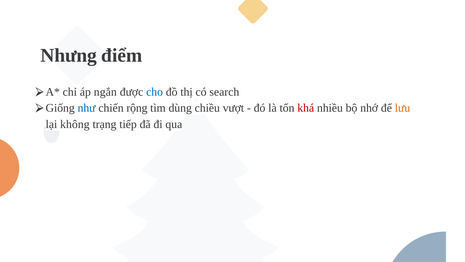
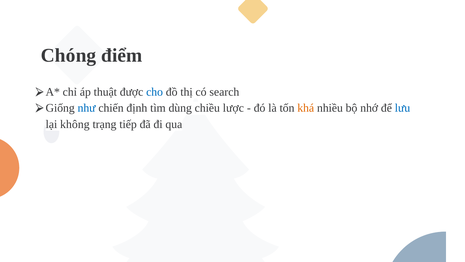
Nhưng: Nhưng -> Chóng
ngắn: ngắn -> thuật
rộng: rộng -> định
vượt: vượt -> lược
khá colour: red -> orange
lưu colour: orange -> blue
